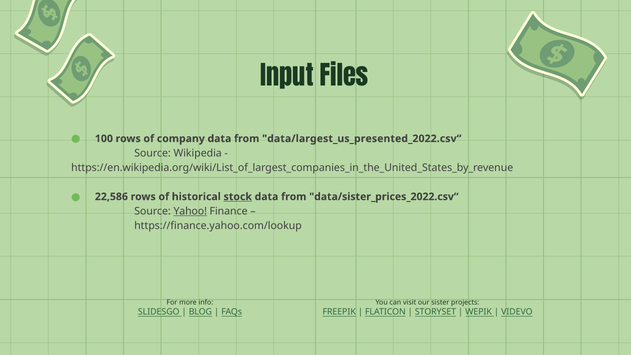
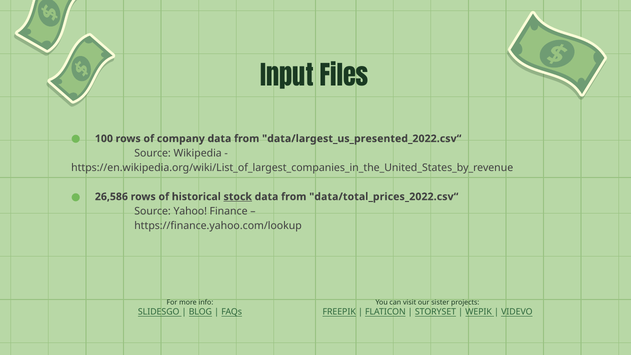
22,586: 22,586 -> 26,586
data/sister_prices_2022.csv“: data/sister_prices_2022.csv“ -> data/total_prices_2022.csv“
Yahoo underline: present -> none
